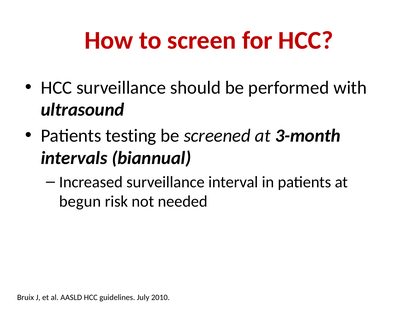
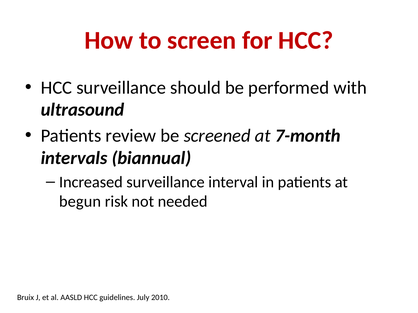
testing: testing -> review
3-month: 3-month -> 7-month
